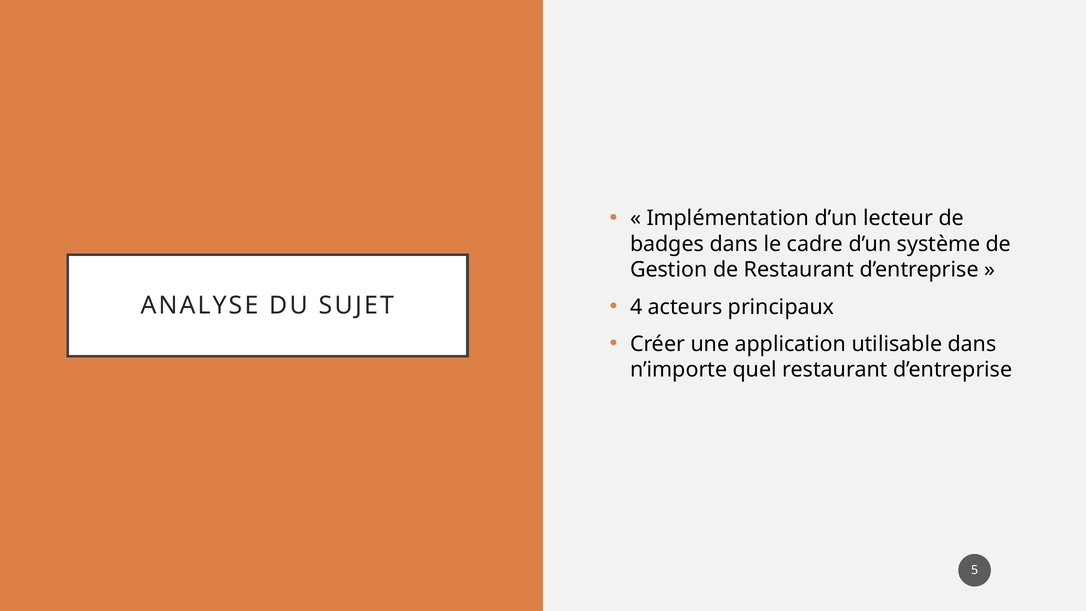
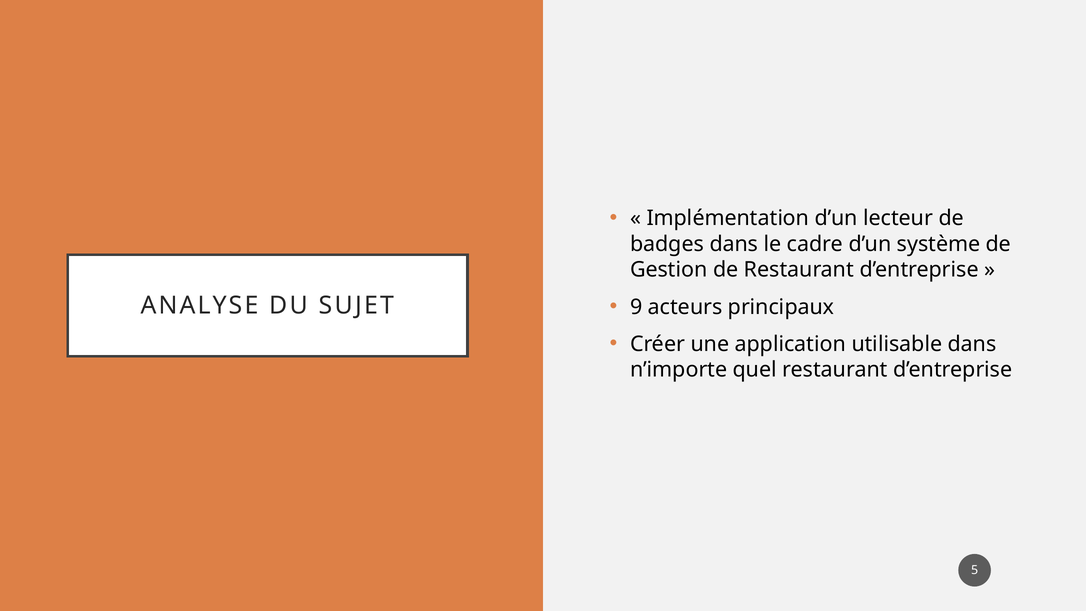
4: 4 -> 9
